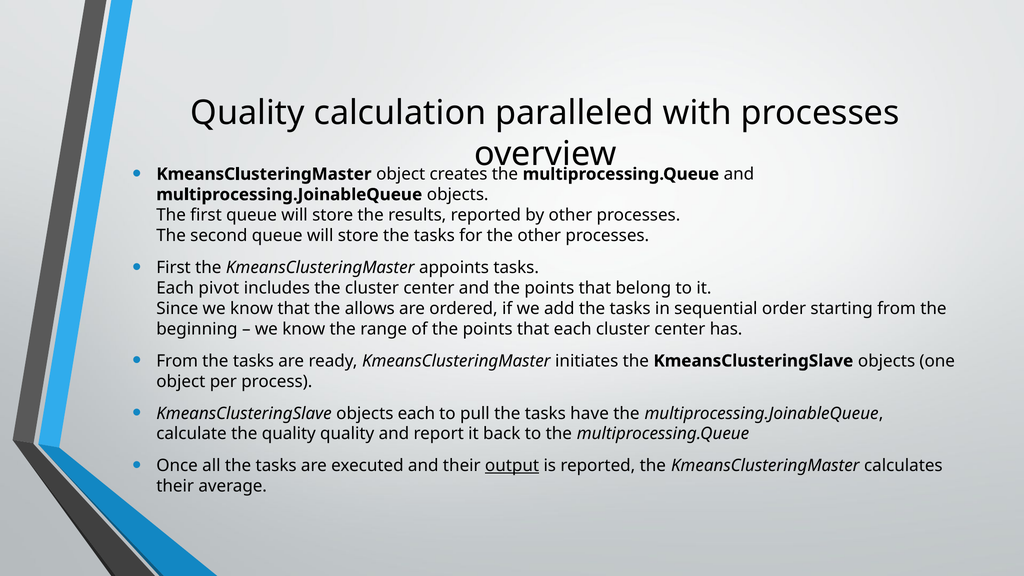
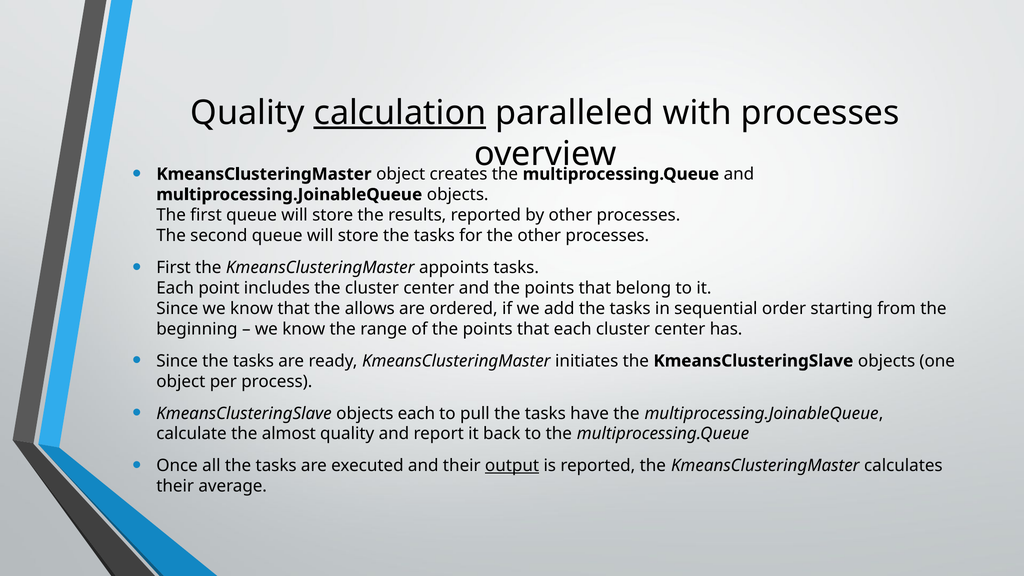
calculation underline: none -> present
pivot: pivot -> point
From at (177, 361): From -> Since
the quality: quality -> almost
